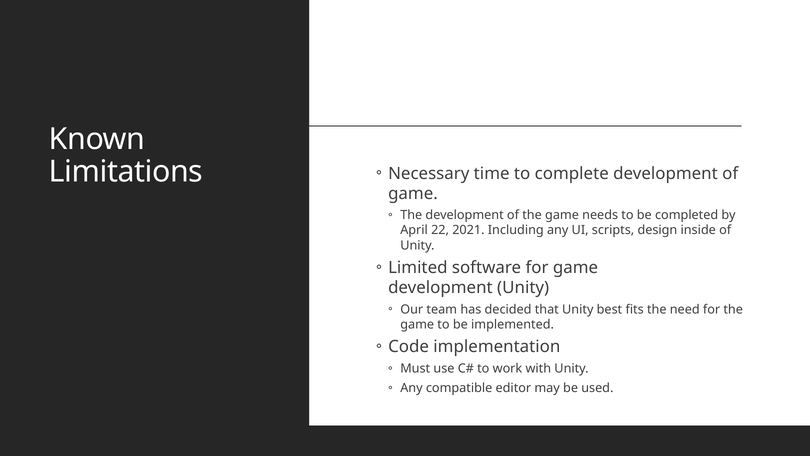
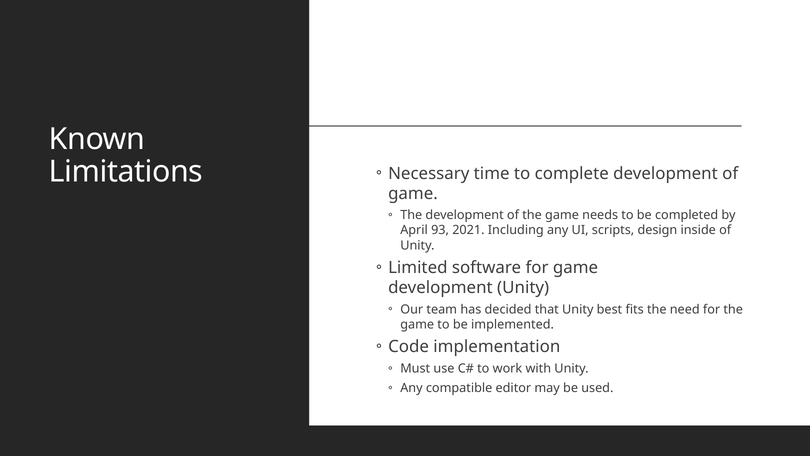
22: 22 -> 93
